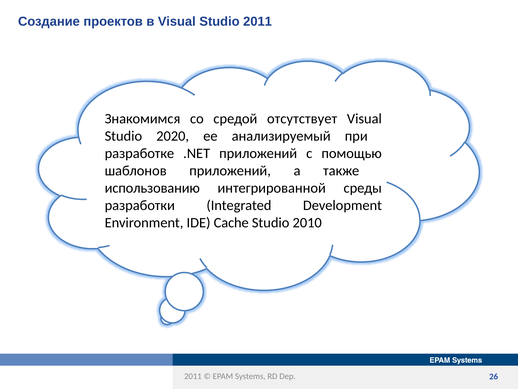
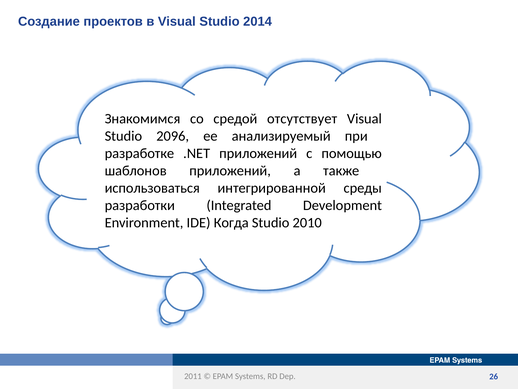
Studio 2011: 2011 -> 2014
2020: 2020 -> 2096
использованию: использованию -> использоваться
Cache: Cache -> Когда
